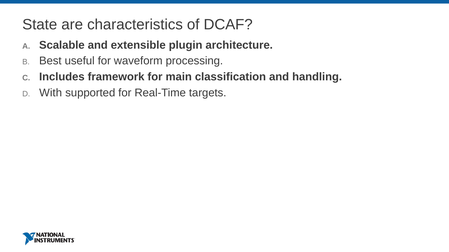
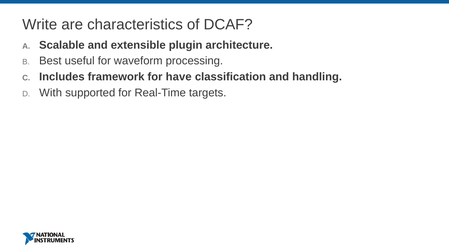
State: State -> Write
main: main -> have
